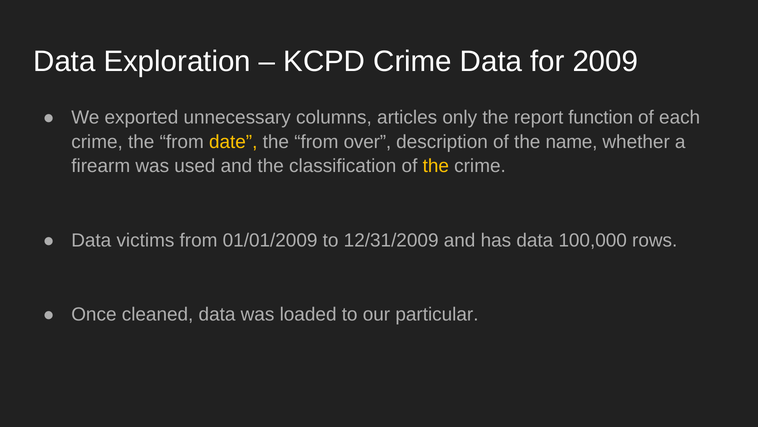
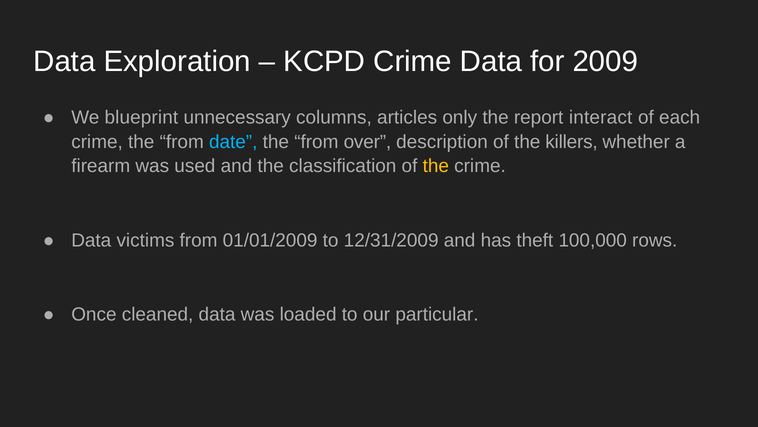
exported: exported -> blueprint
function: function -> interact
date colour: yellow -> light blue
name: name -> killers
has data: data -> theft
